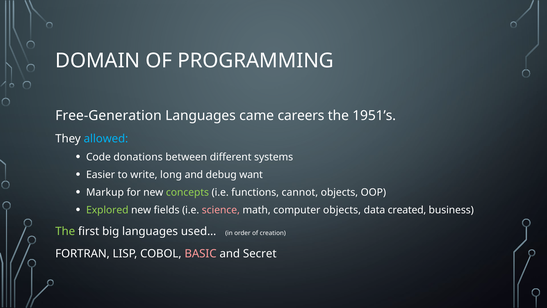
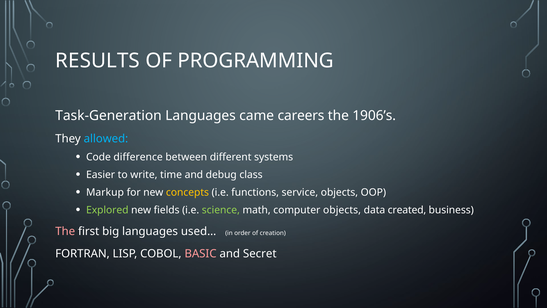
DOMAIN: DOMAIN -> RESULTS
Free-Generation: Free-Generation -> Task-Generation
1951’s: 1951’s -> 1906’s
donations: donations -> difference
long: long -> time
want: want -> class
concepts colour: light green -> yellow
cannot: cannot -> service
science colour: pink -> light green
The at (65, 231) colour: light green -> pink
